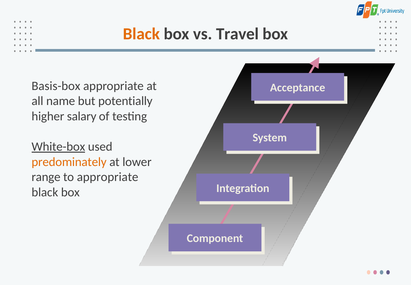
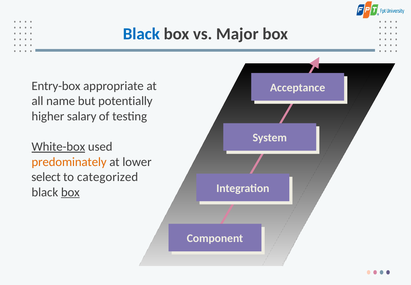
Black at (141, 34) colour: orange -> blue
Travel: Travel -> Major
Basis-box: Basis-box -> Entry-box
range: range -> select
to appropriate: appropriate -> categorized
box at (70, 192) underline: none -> present
